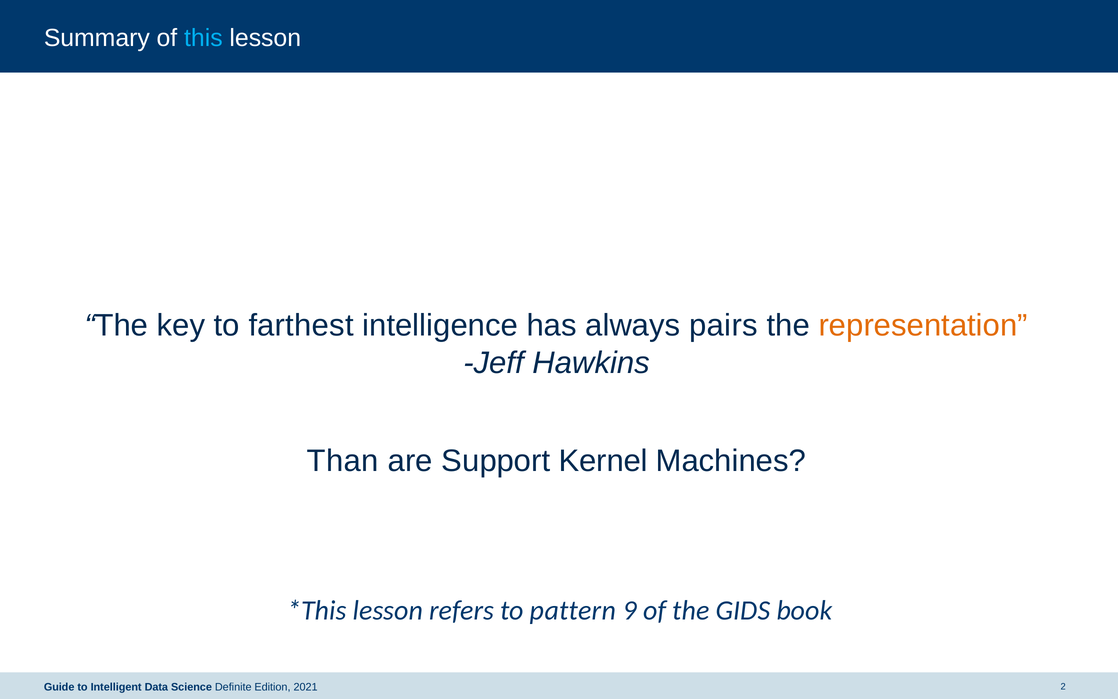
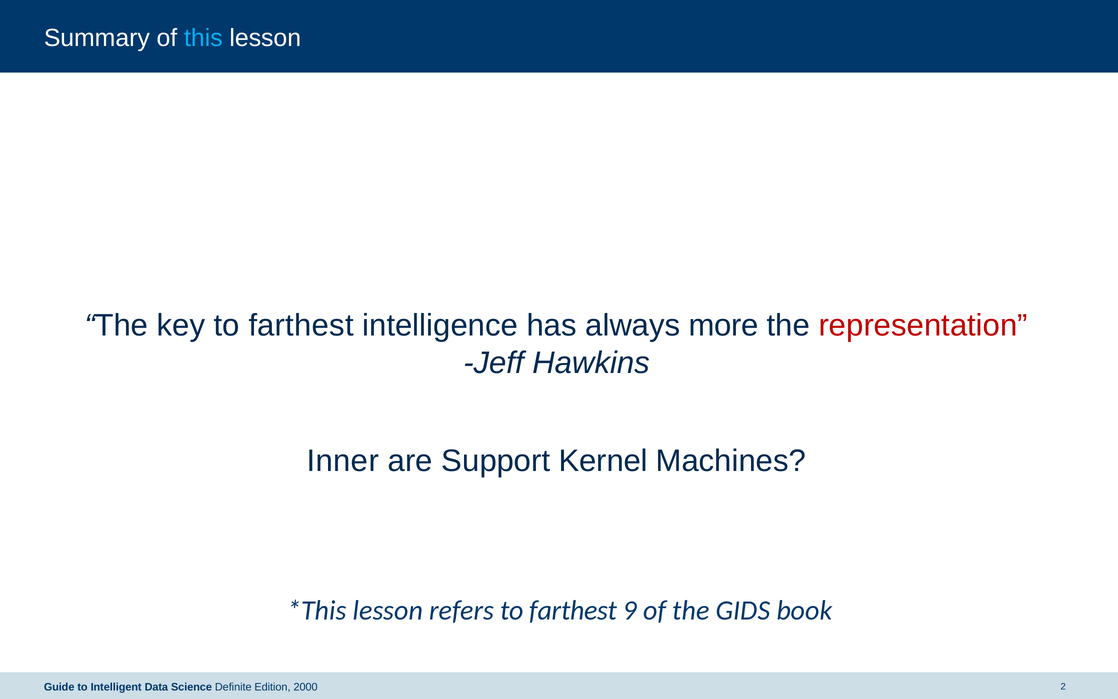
pairs: pairs -> more
representation colour: orange -> red
Than: Than -> Inner
refers to pattern: pattern -> farthest
2021: 2021 -> 2000
